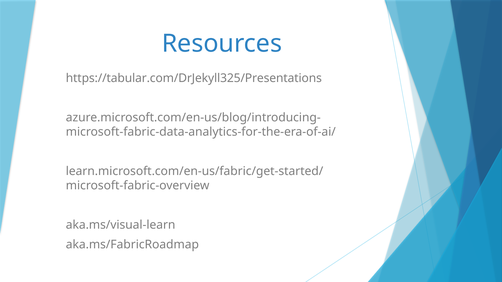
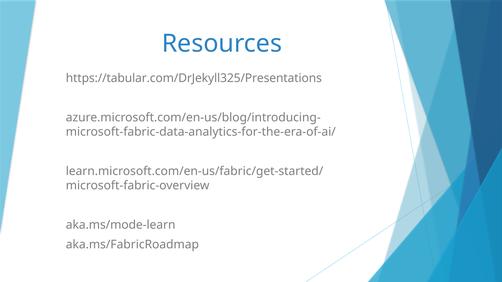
aka.ms/visual-learn: aka.ms/visual-learn -> aka.ms/mode-learn
